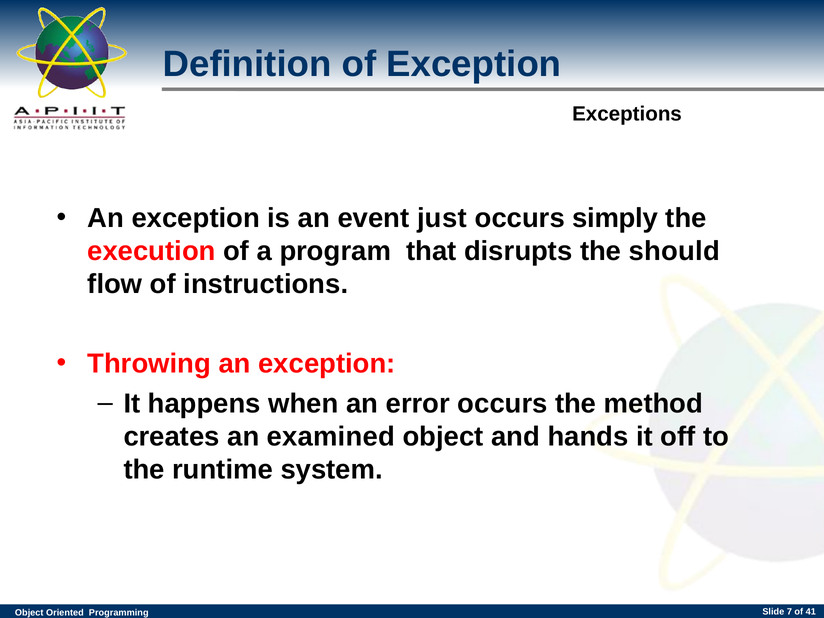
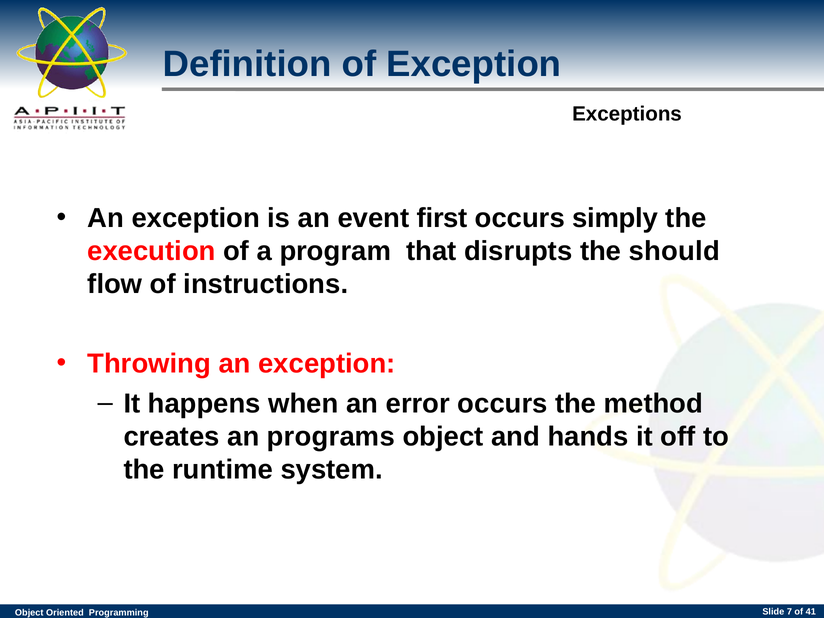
just: just -> first
examined: examined -> programs
